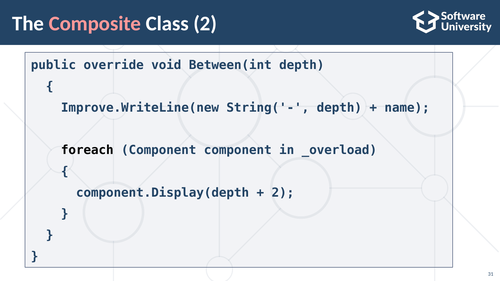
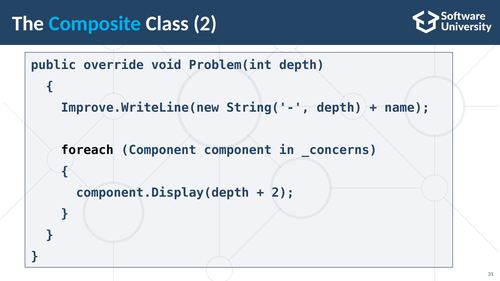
Composite colour: pink -> light blue
Between(int: Between(int -> Problem(int
_overload: _overload -> _concerns
